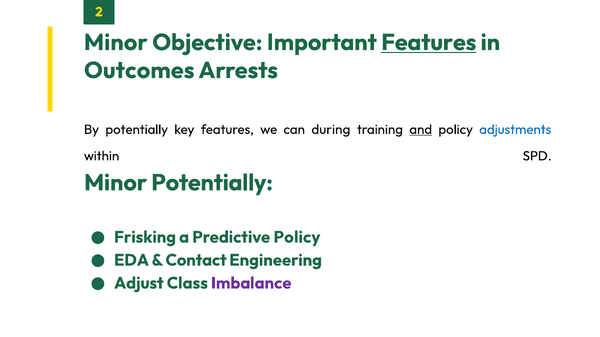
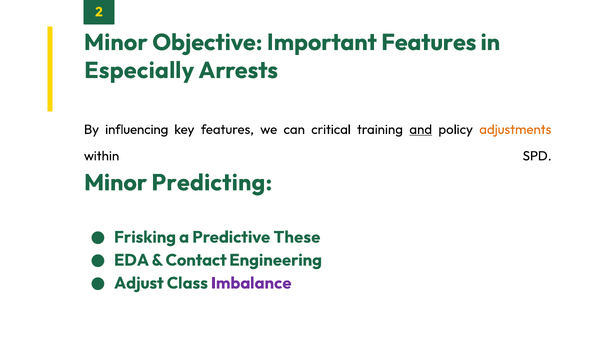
Features at (429, 42) underline: present -> none
Outcomes: Outcomes -> Especially
By potentially: potentially -> influencing
during: during -> critical
adjustments colour: blue -> orange
Minor Potentially: Potentially -> Predicting
Predictive Policy: Policy -> These
